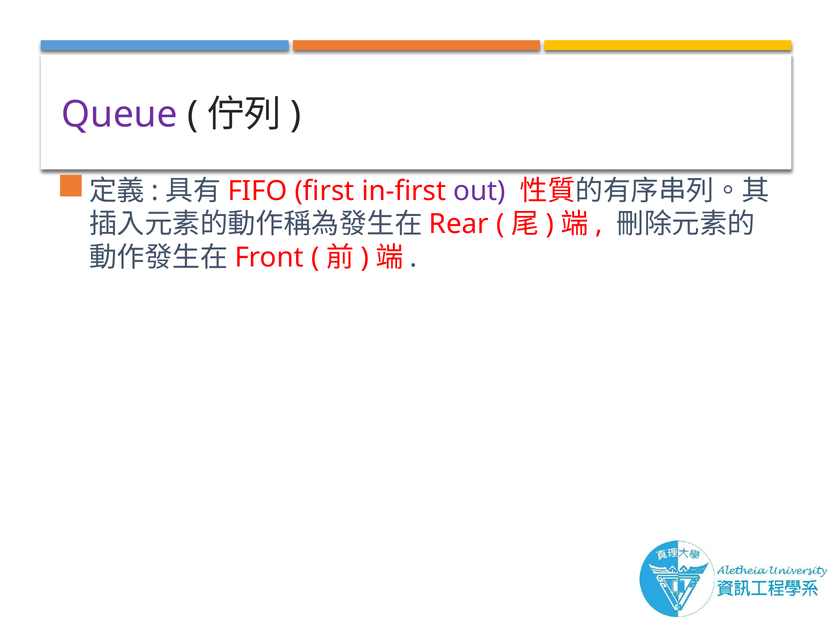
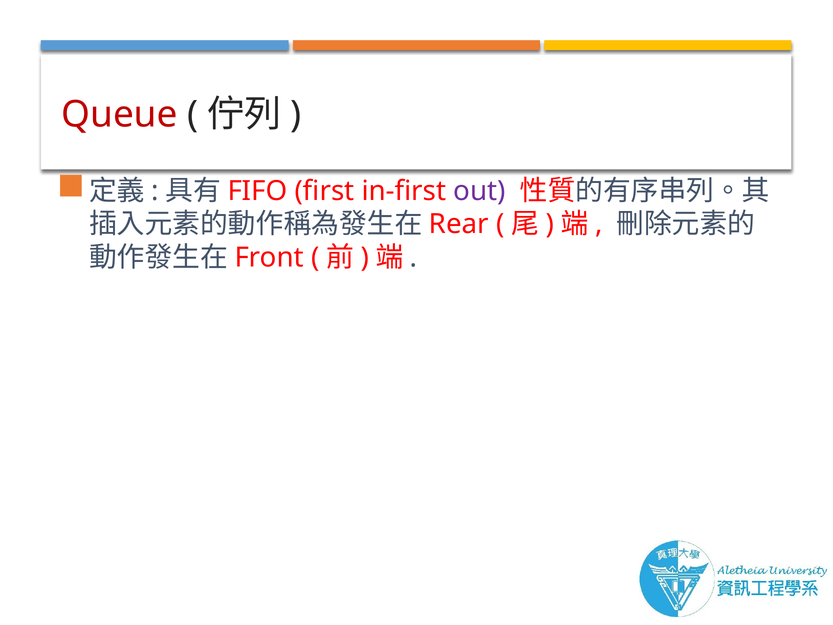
Queue colour: purple -> red
